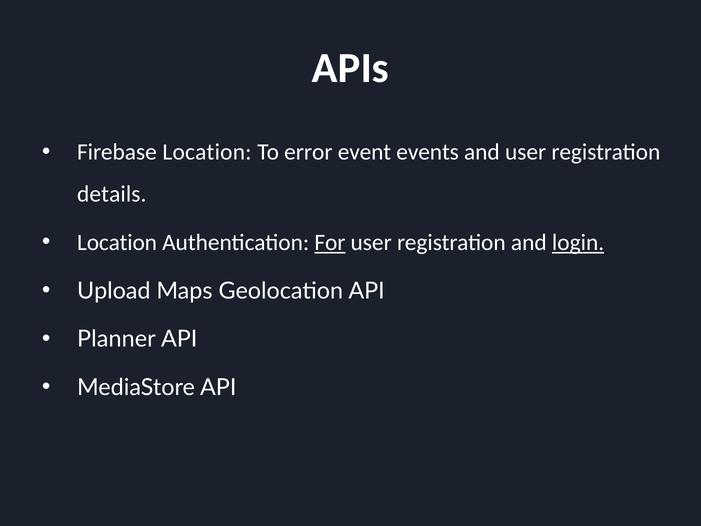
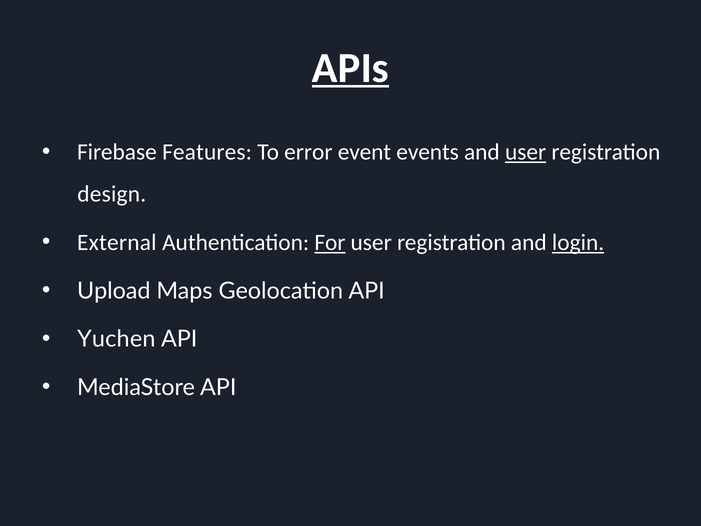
APIs underline: none -> present
Firebase Location: Location -> Features
user at (526, 152) underline: none -> present
details: details -> design
Location at (117, 242): Location -> External
Planner: Planner -> Yuchen
